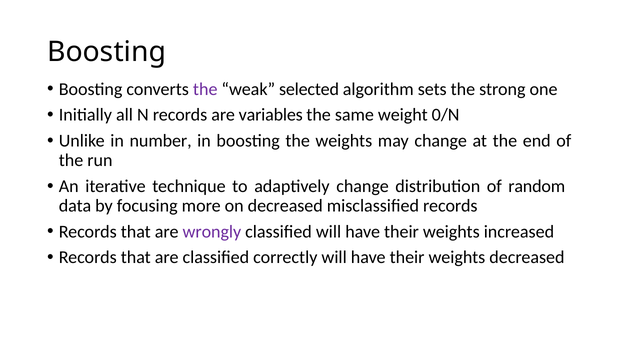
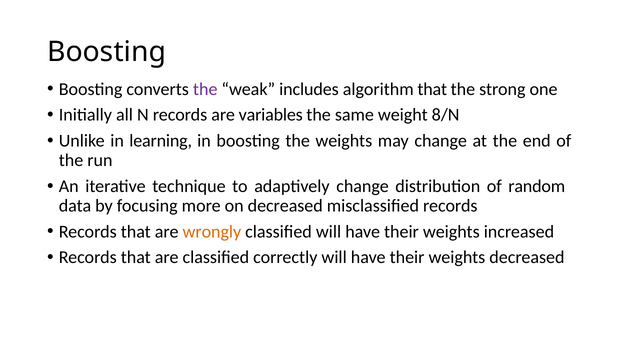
selected: selected -> includes
algorithm sets: sets -> that
0/N: 0/N -> 8/N
number: number -> learning
wrongly colour: purple -> orange
